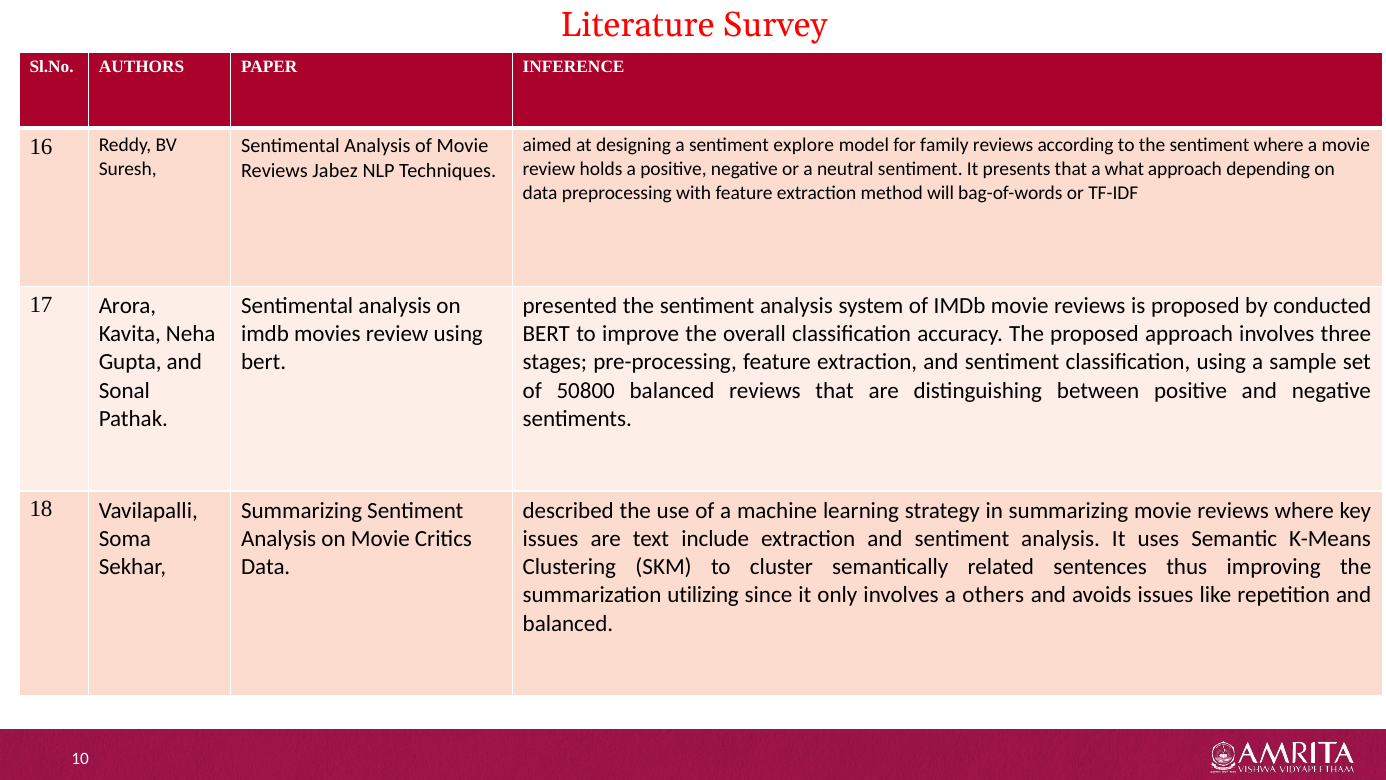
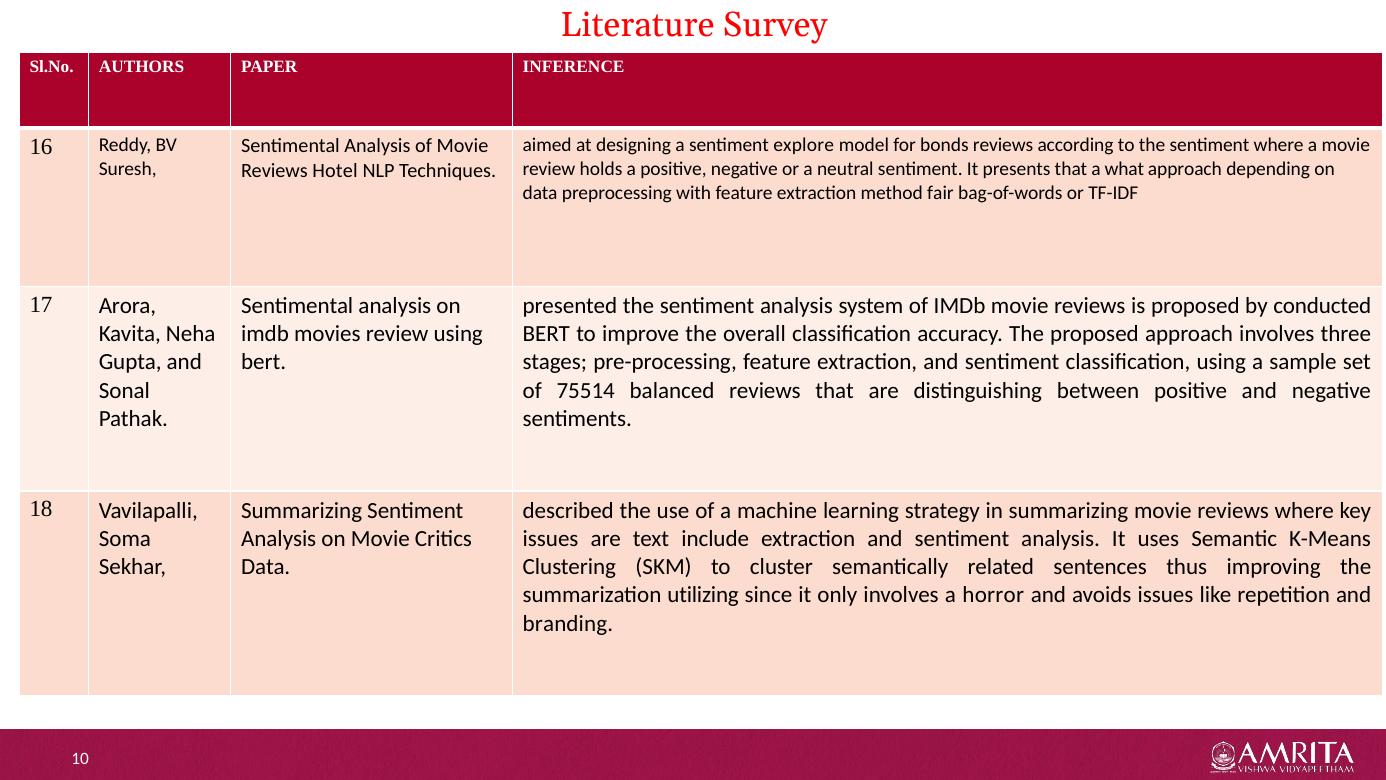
family: family -> bonds
Jabez: Jabez -> Hotel
will: will -> fair
50800: 50800 -> 75514
others: others -> horror
balanced at (568, 623): balanced -> branding
